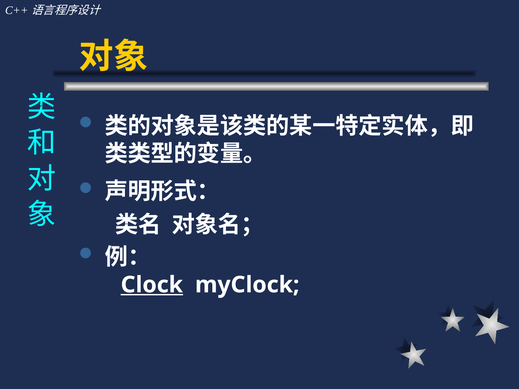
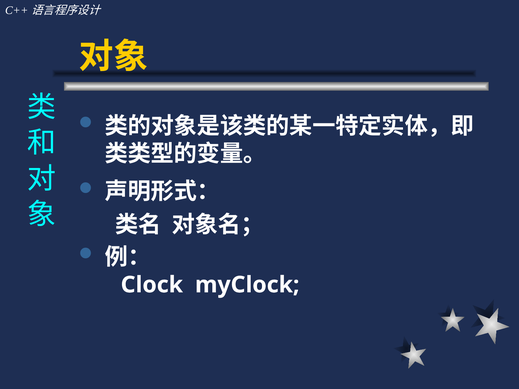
Clock underline: present -> none
